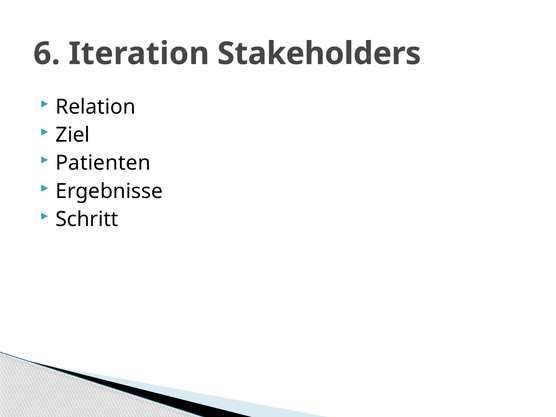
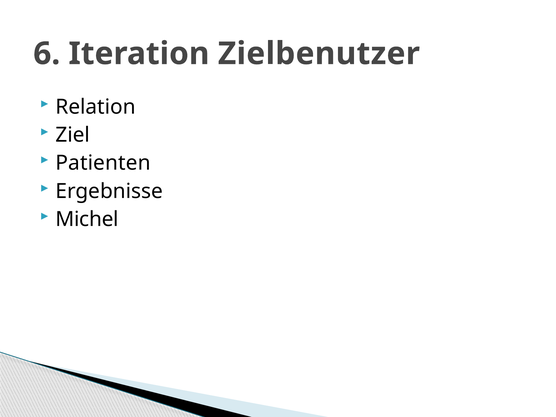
Stakeholders: Stakeholders -> Zielbenutzer
Schritt: Schritt -> Michel
